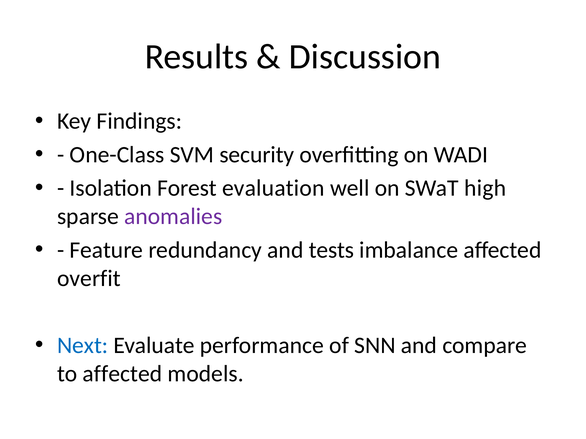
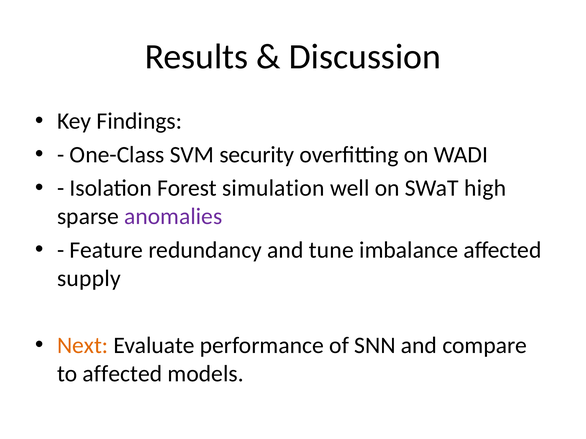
evaluation: evaluation -> simulation
tests: tests -> tune
overfit: overfit -> supply
Next colour: blue -> orange
